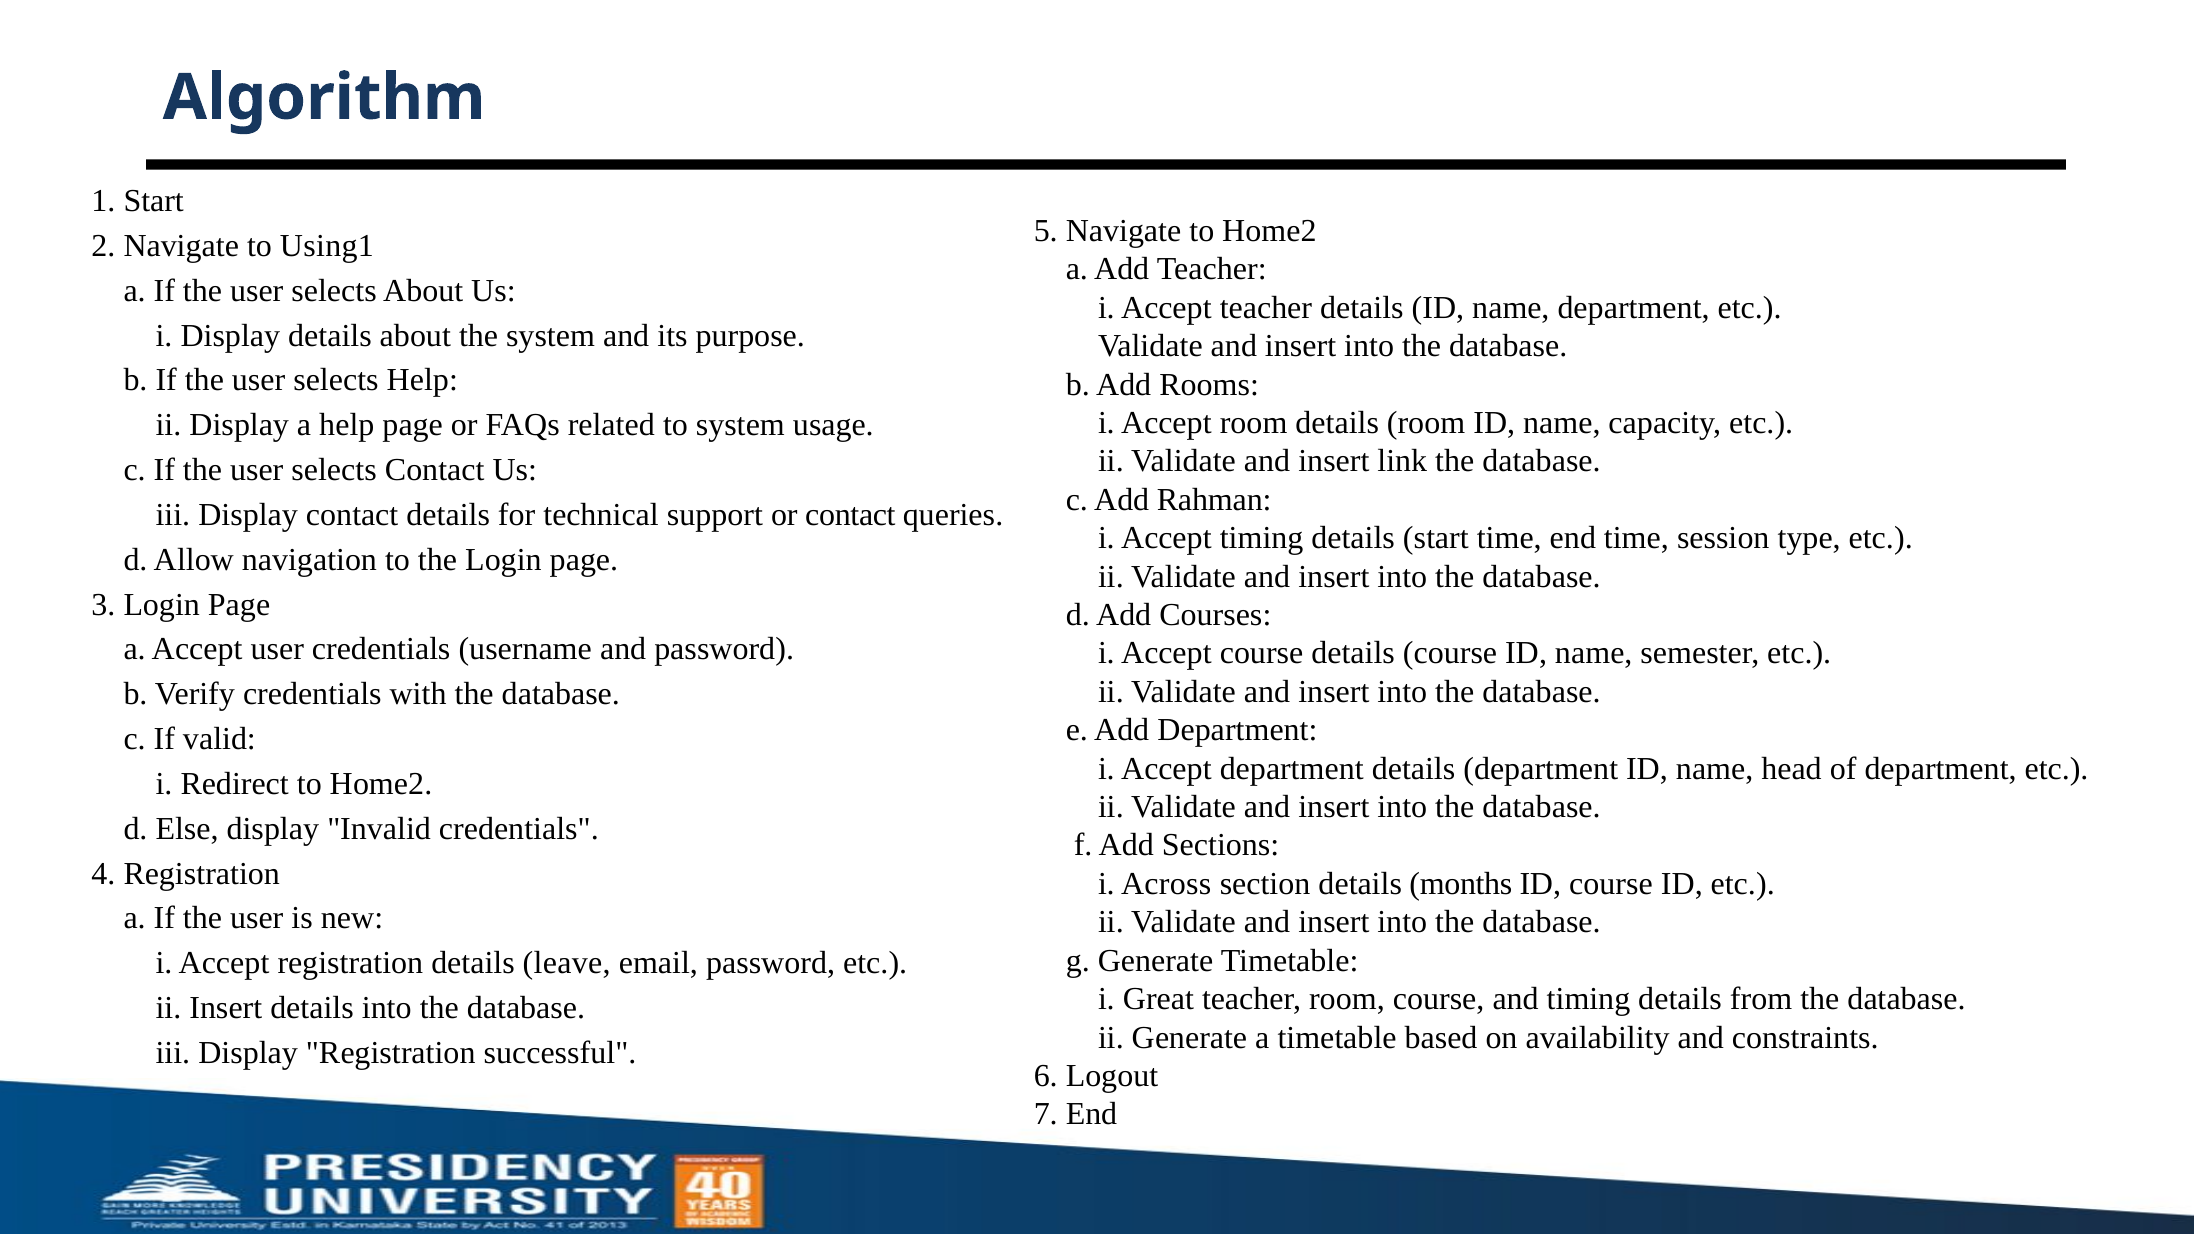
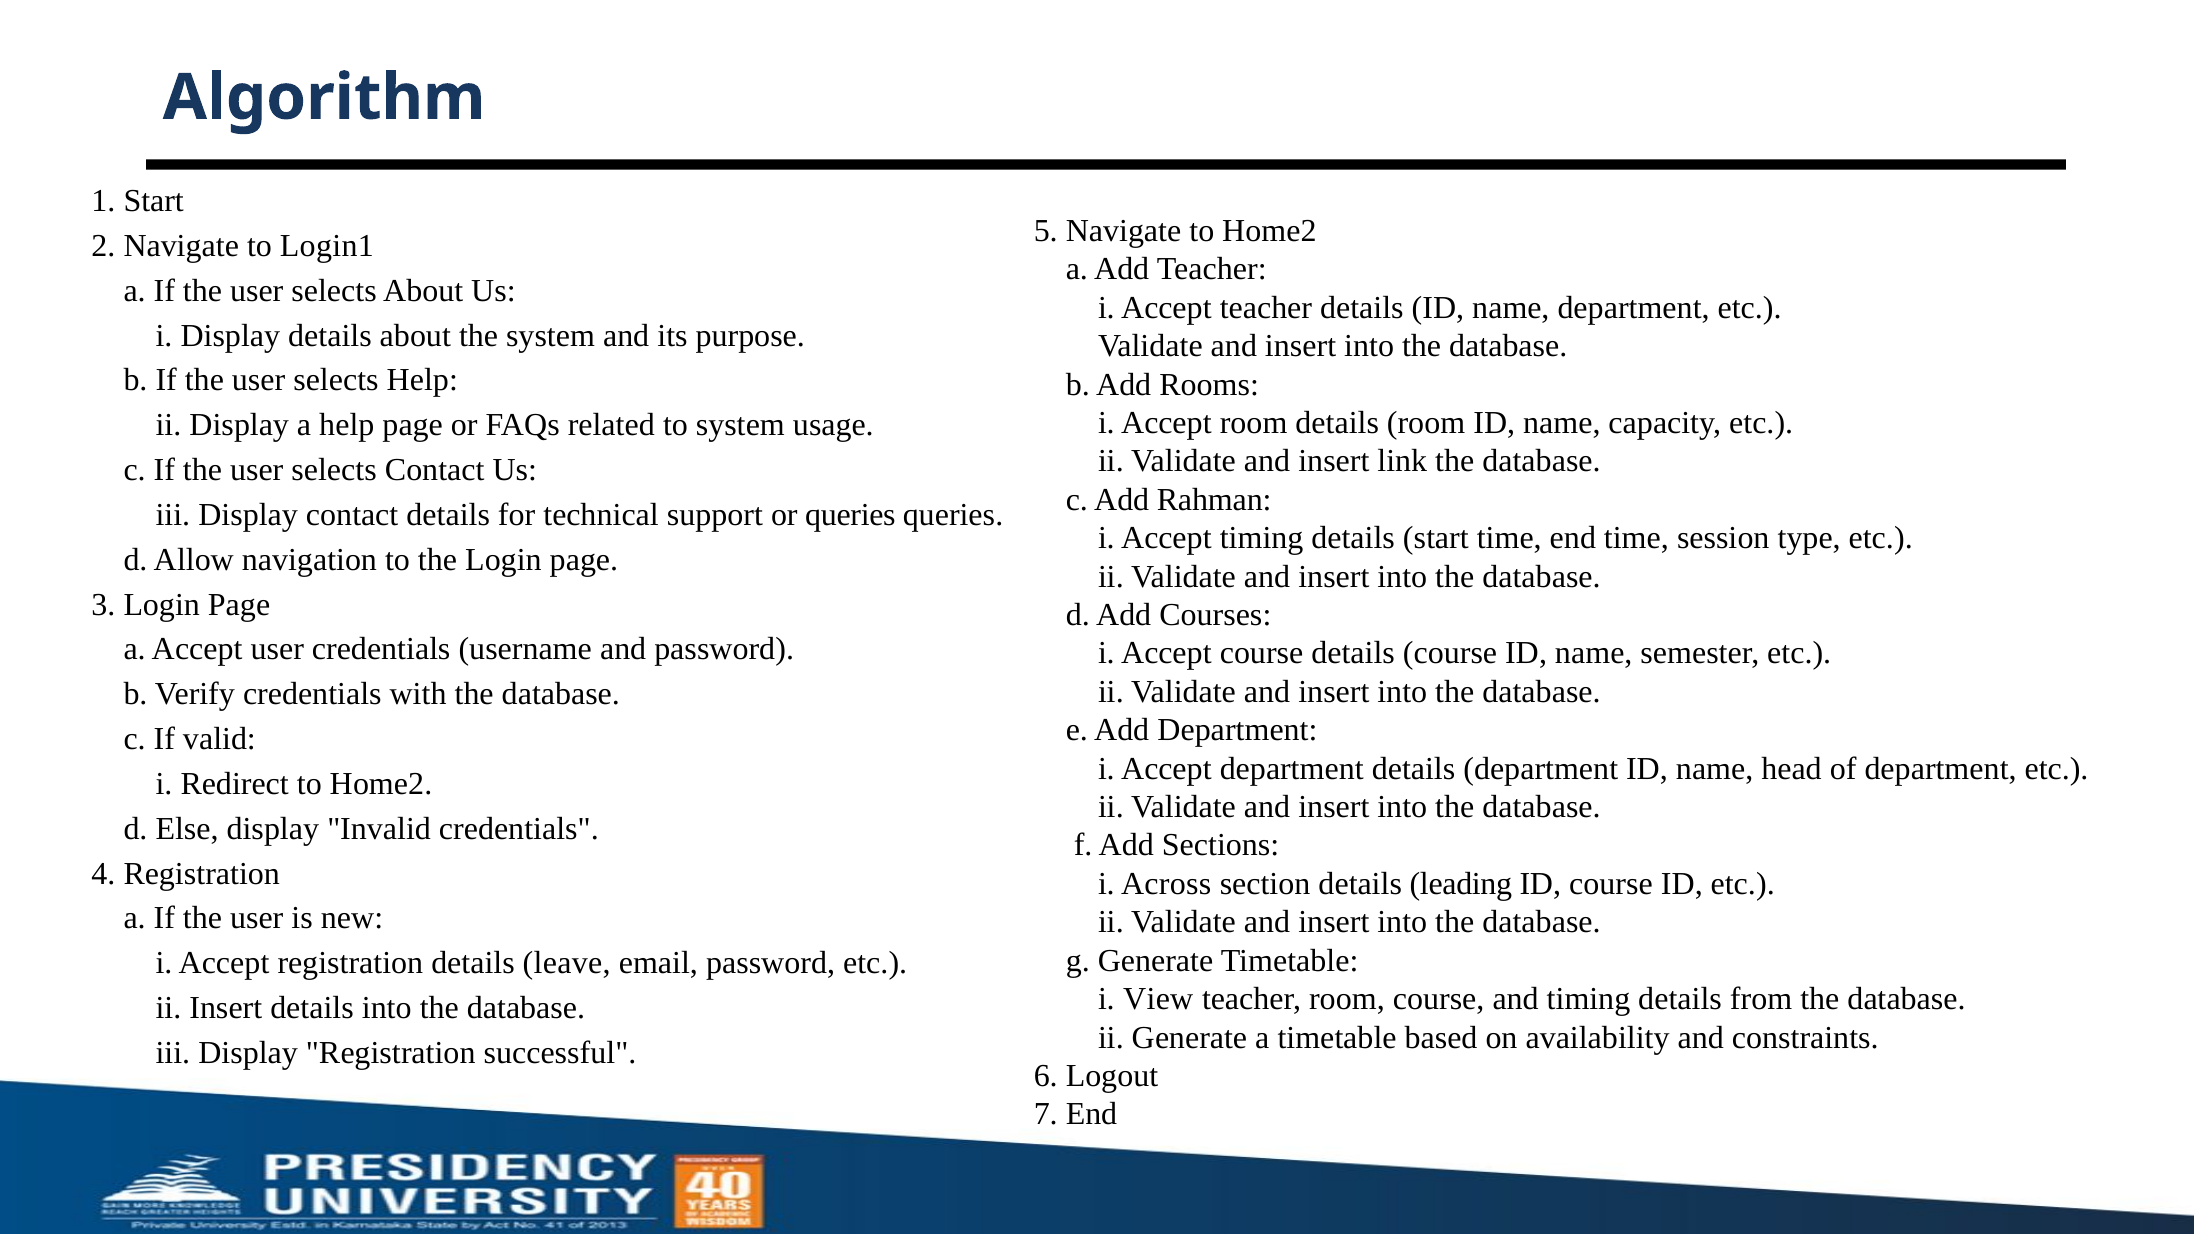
Using1: Using1 -> Login1
or contact: contact -> queries
months: months -> leading
Great: Great -> View
